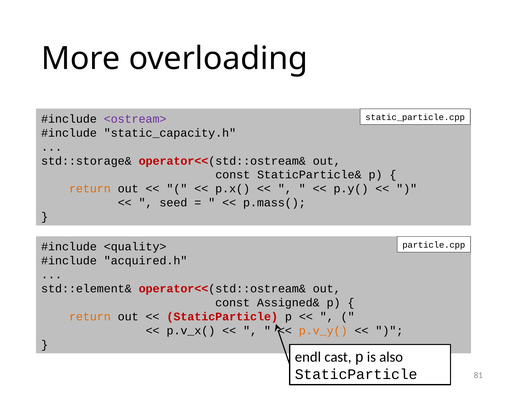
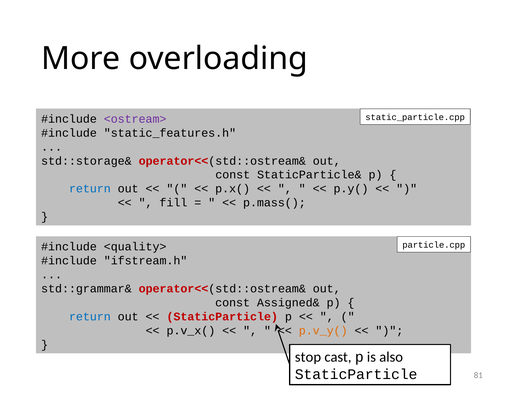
static_capacity.h: static_capacity.h -> static_features.h
return at (90, 189) colour: orange -> blue
seed: seed -> fill
acquired.h: acquired.h -> ifstream.h
std::element&: std::element& -> std::grammar&
return at (90, 317) colour: orange -> blue
endl: endl -> stop
